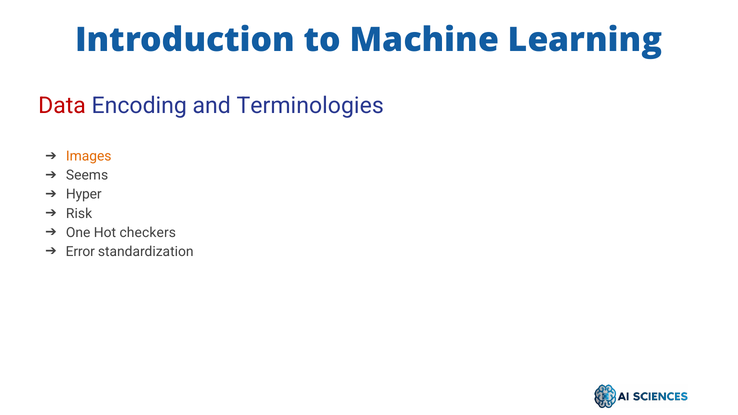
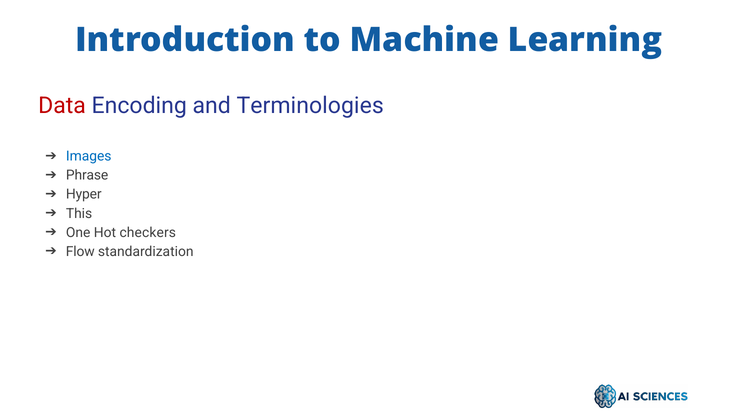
Images colour: orange -> blue
Seems: Seems -> Phrase
Risk: Risk -> This
Error: Error -> Flow
